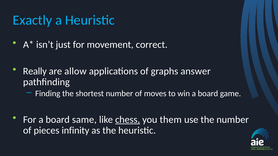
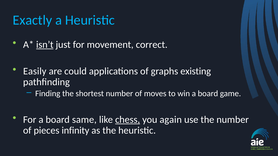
isn’t underline: none -> present
Really: Really -> Easily
allow: allow -> could
answer: answer -> existing
them: them -> again
